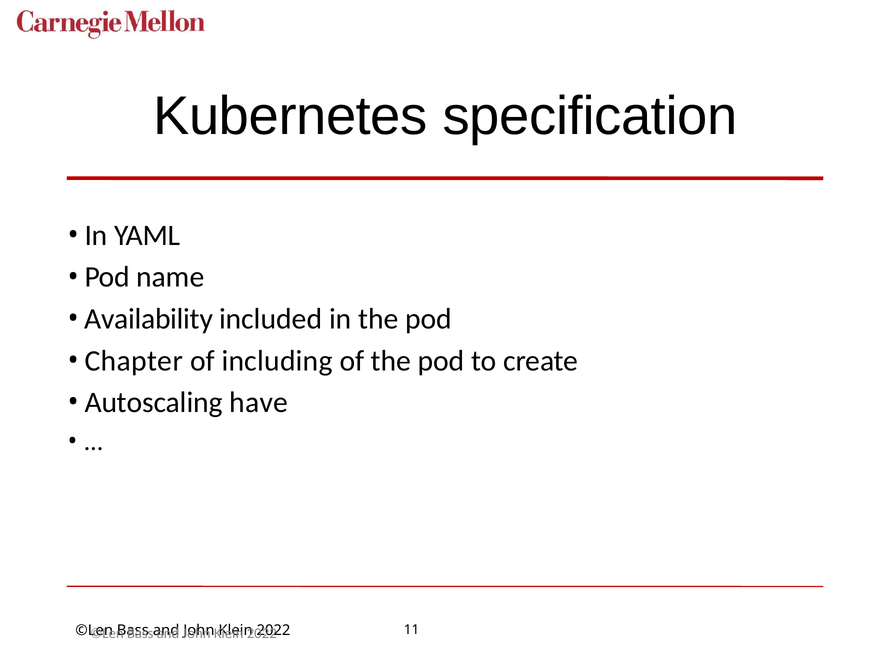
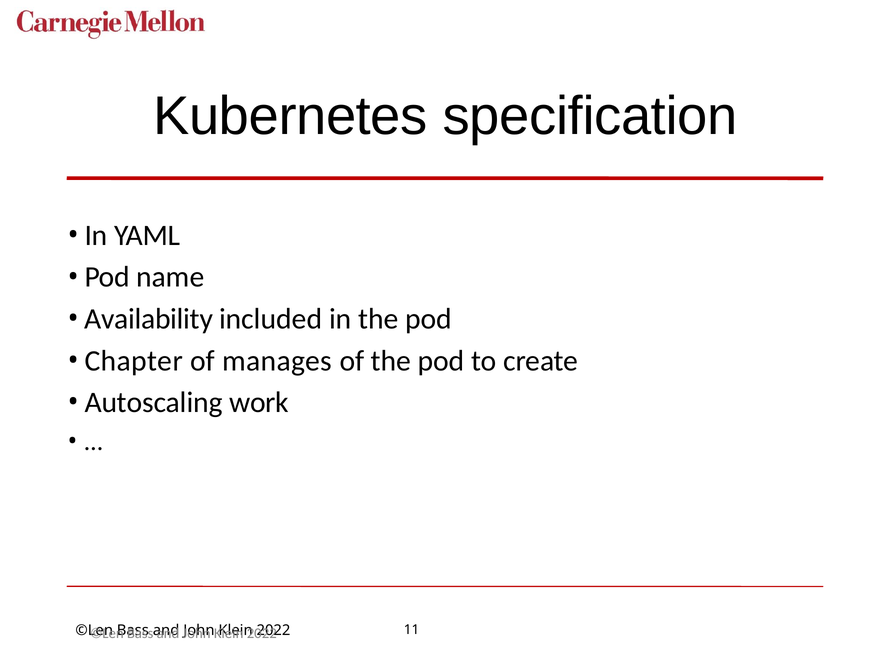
including: including -> manages
have: have -> work
